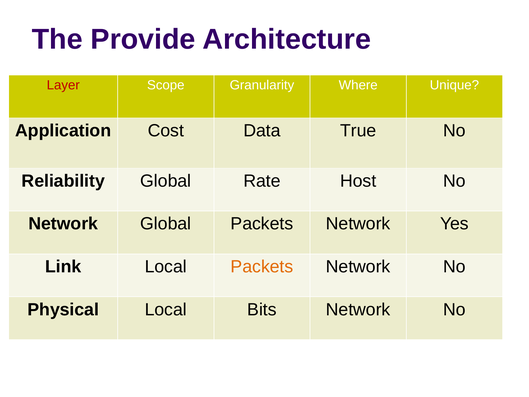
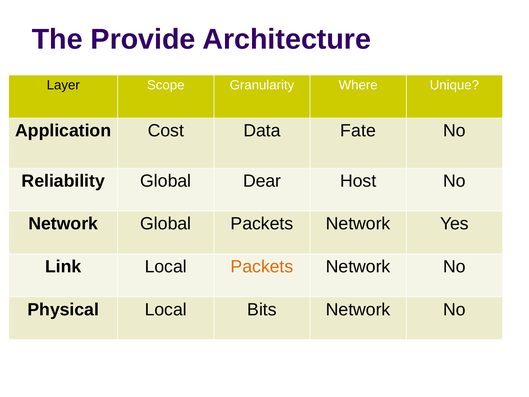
Layer colour: red -> black
True: True -> Fate
Rate: Rate -> Dear
